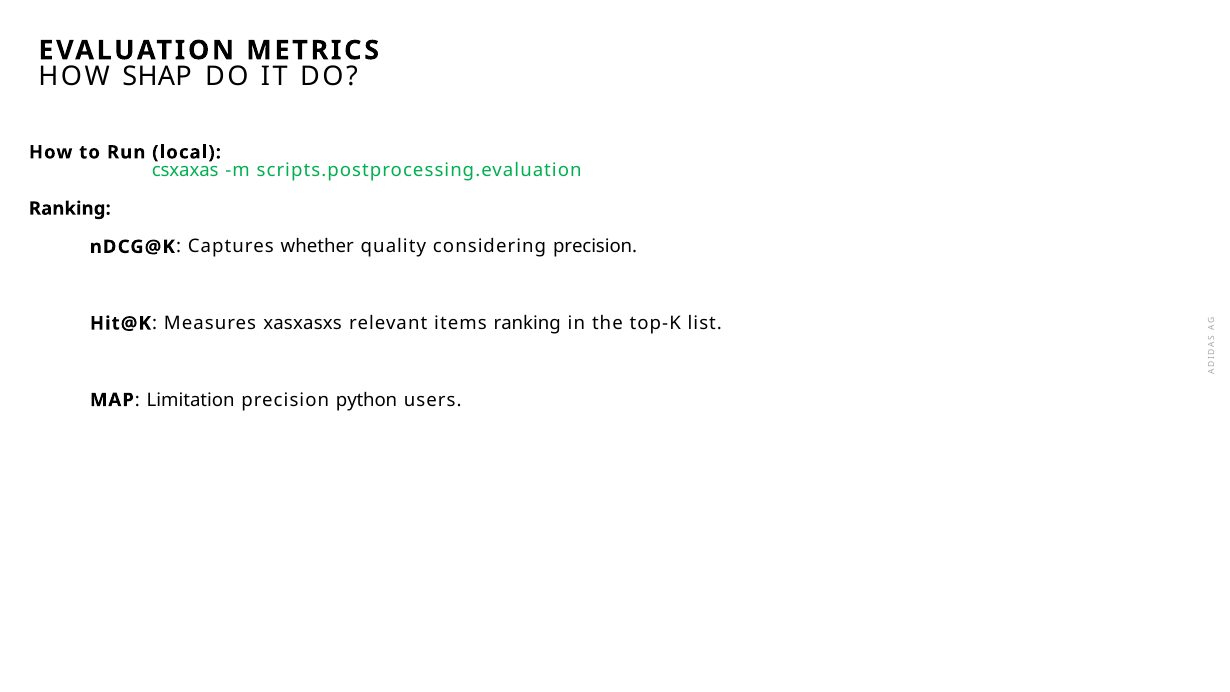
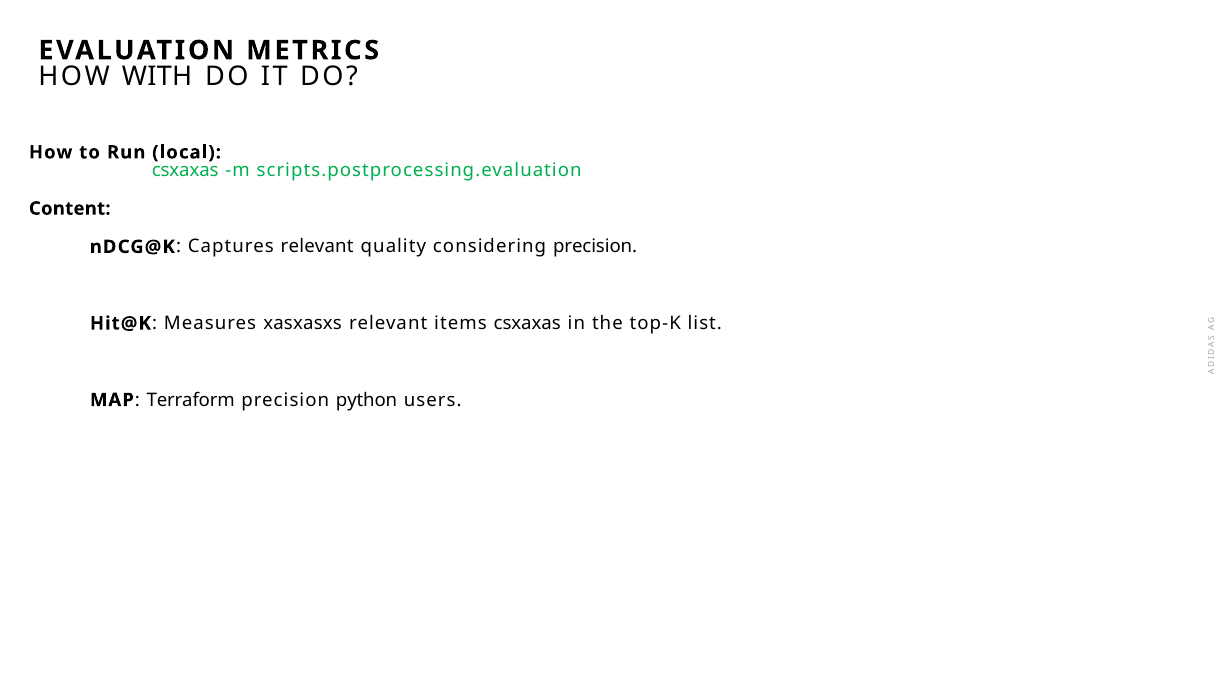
SHAP: SHAP -> WITH
Ranking at (70, 209): Ranking -> Content
Captures whether: whether -> relevant
items ranking: ranking -> csxaxas
Limitation: Limitation -> Terraform
